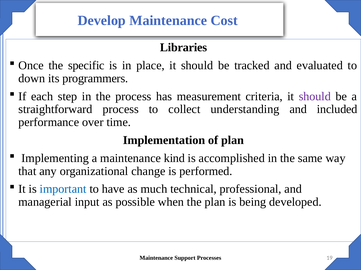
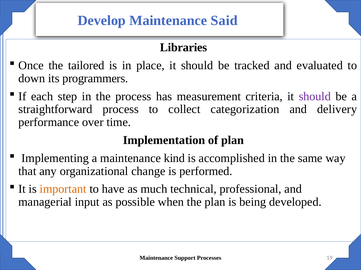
Cost: Cost -> Said
specific: specific -> tailored
understanding: understanding -> categorization
included: included -> delivery
important colour: blue -> orange
